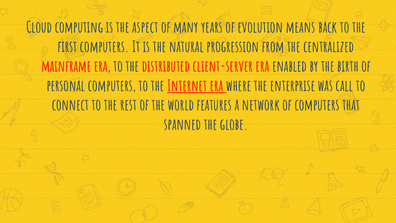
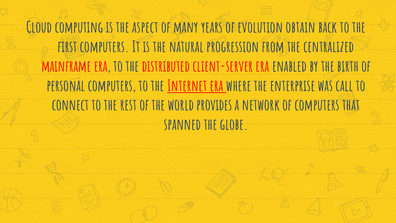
means: means -> obtain
features: features -> provides
